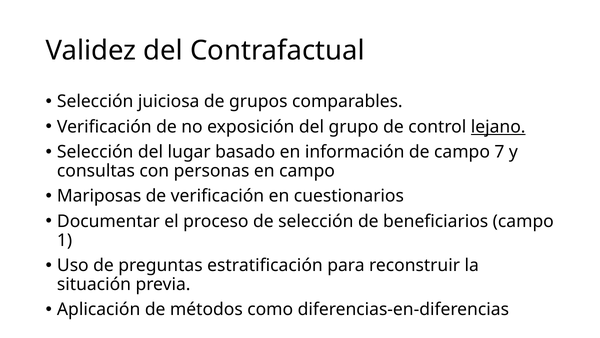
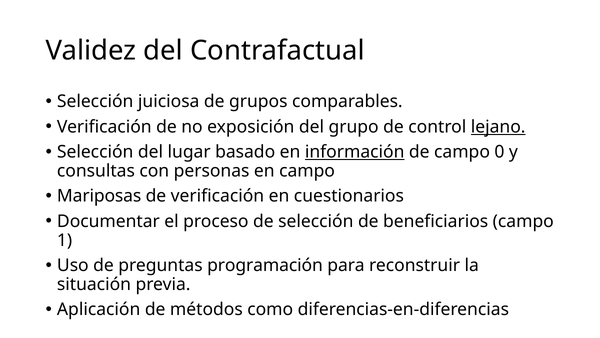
información underline: none -> present
7: 7 -> 0
estratificación: estratificación -> programación
